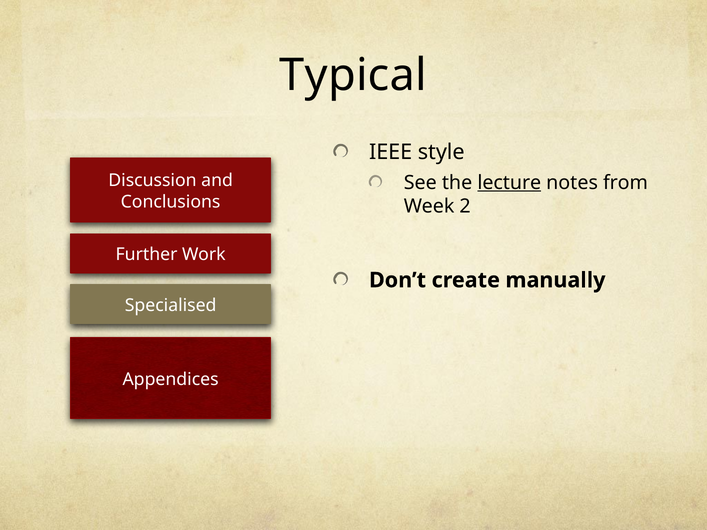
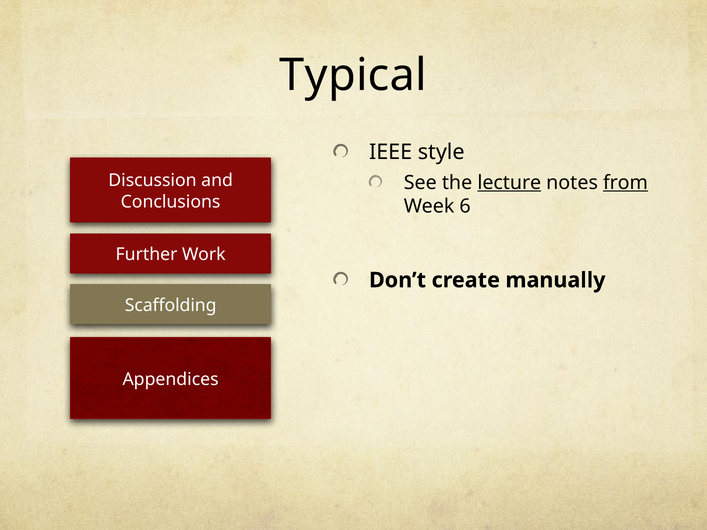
from underline: none -> present
2: 2 -> 6
Specialised: Specialised -> Scaffolding
